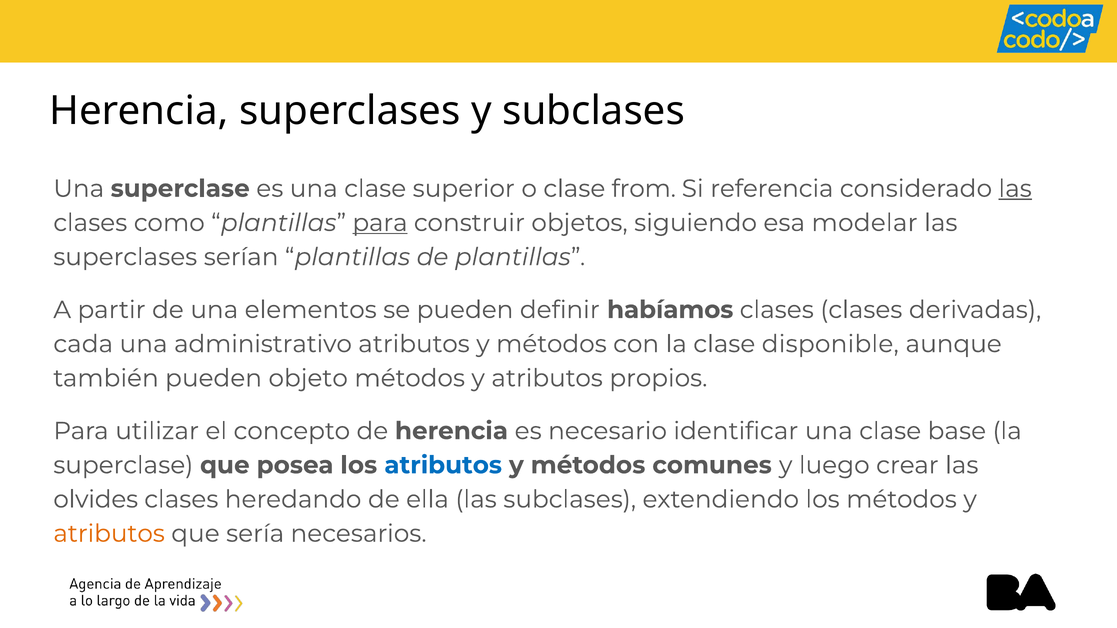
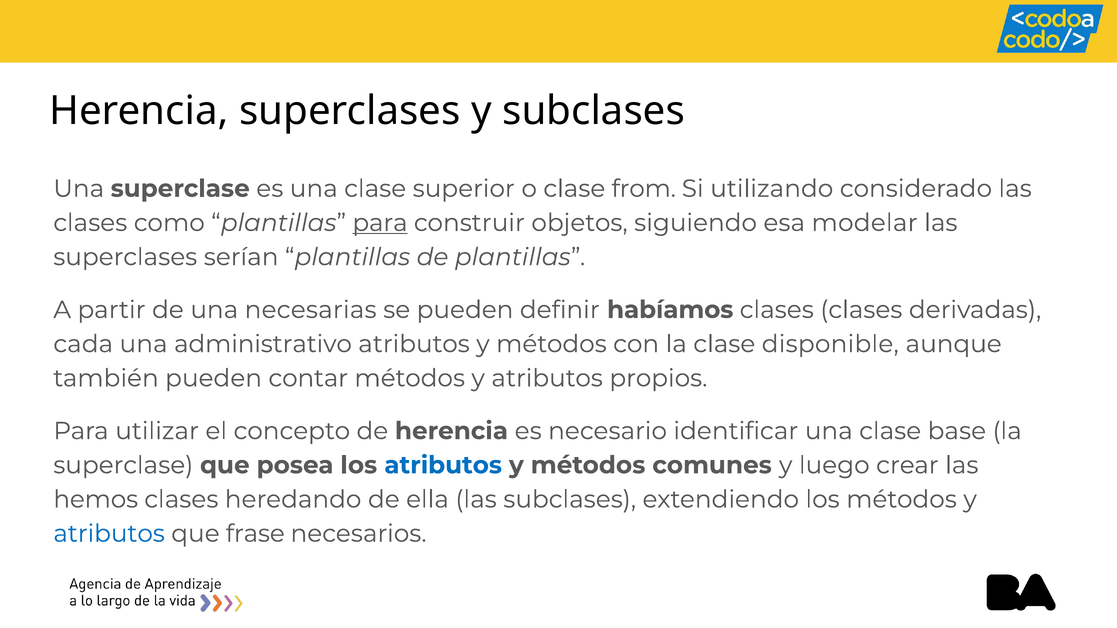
referencia: referencia -> utilizando
las at (1015, 189) underline: present -> none
elementos: elementos -> necesarias
objeto: objeto -> contar
olvides: olvides -> hemos
atributos at (109, 534) colour: orange -> blue
sería: sería -> frase
